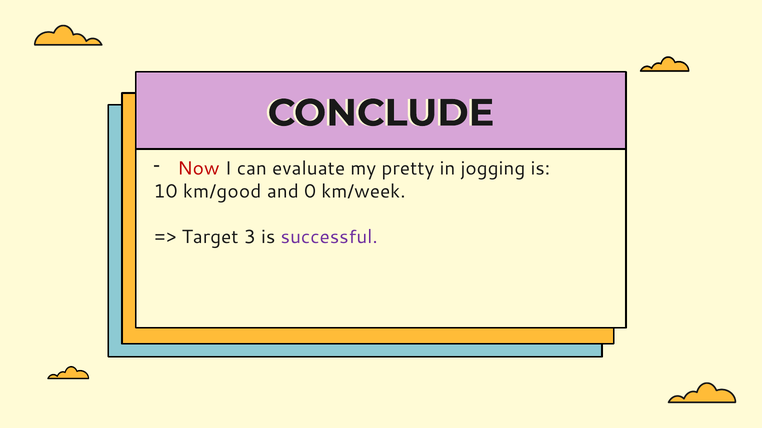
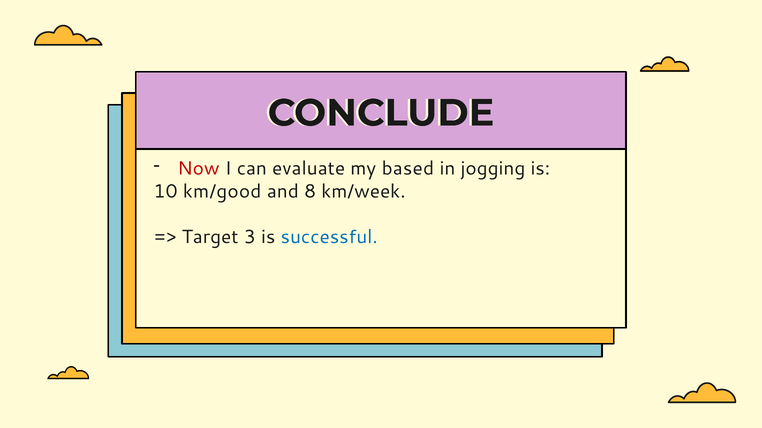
pretty: pretty -> based
0: 0 -> 8
successful colour: purple -> blue
